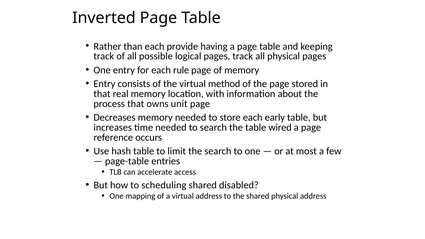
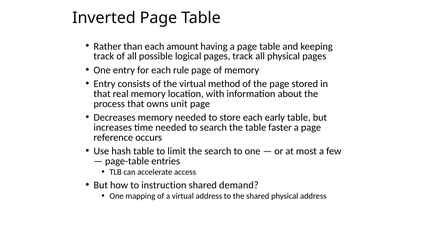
provide: provide -> amount
wired: wired -> faster
scheduling: scheduling -> instruction
disabled: disabled -> demand
